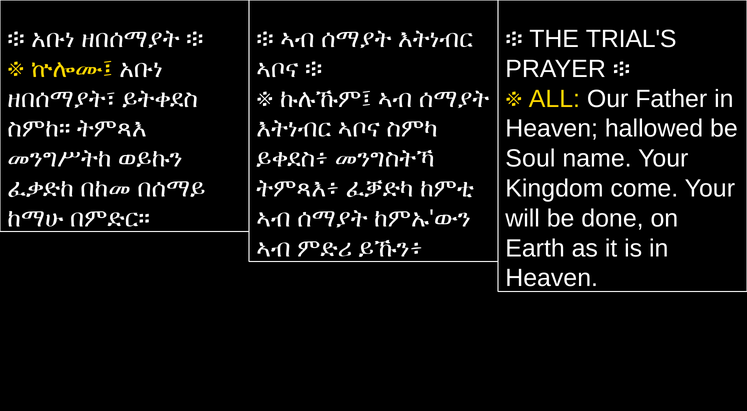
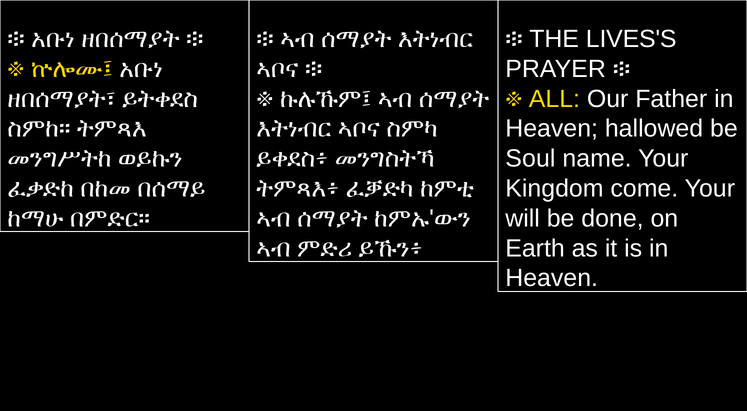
TRIAL'S: TRIAL'S -> LIVES'S
